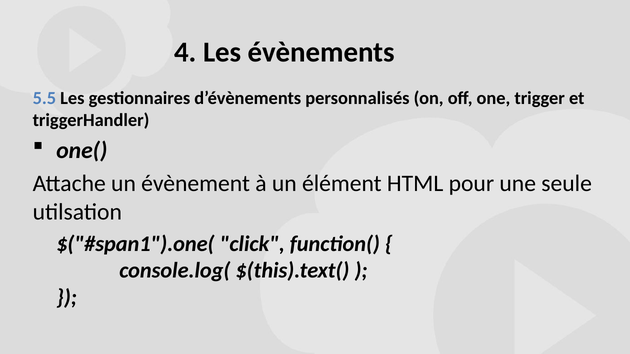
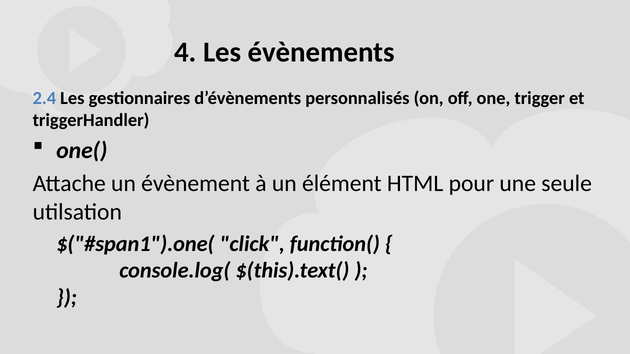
5.5: 5.5 -> 2.4
